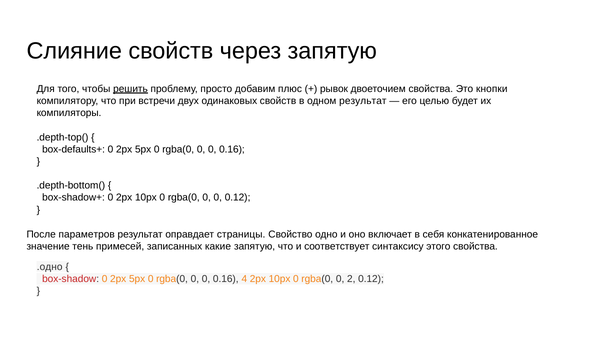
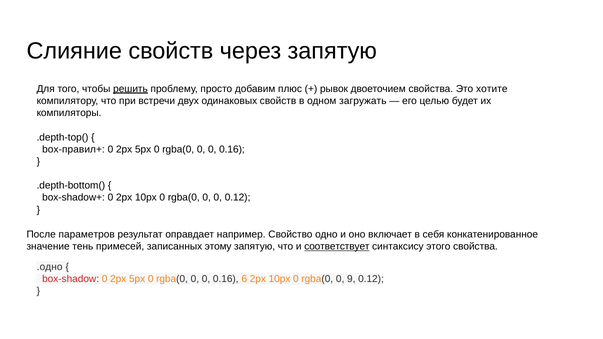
кнопки: кнопки -> хотите
одном результат: результат -> загружать
box-defaults+: box-defaults+ -> box-правил+
страницы: страницы -> например
какие: какие -> этому
соответствует underline: none -> present
4: 4 -> 6
2: 2 -> 9
